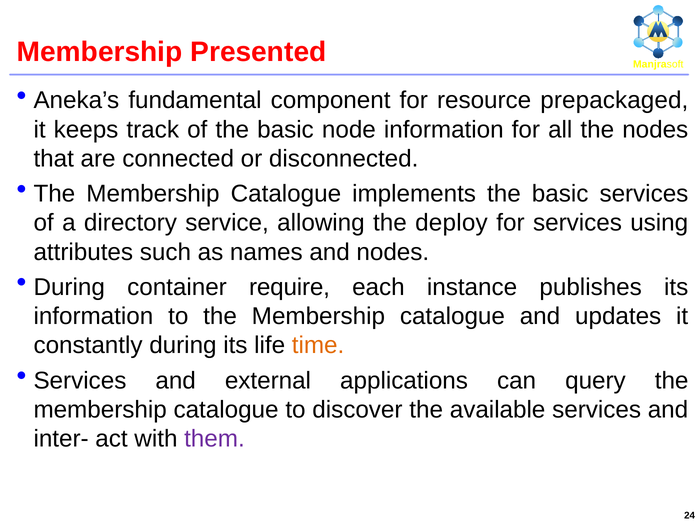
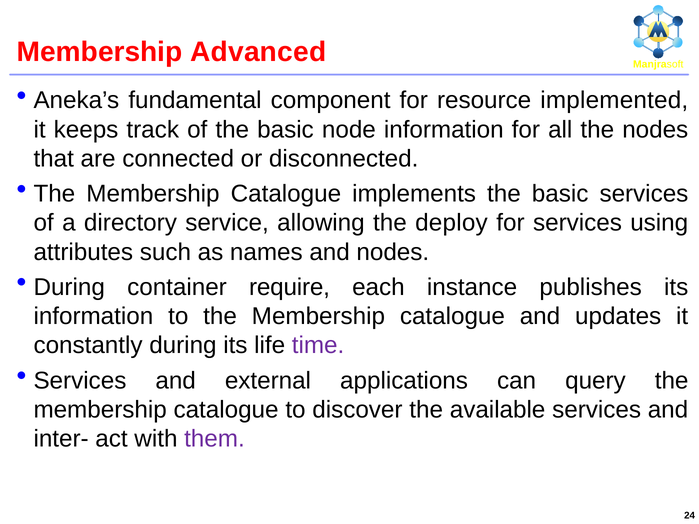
Presented: Presented -> Advanced
prepackaged: prepackaged -> implemented
time colour: orange -> purple
